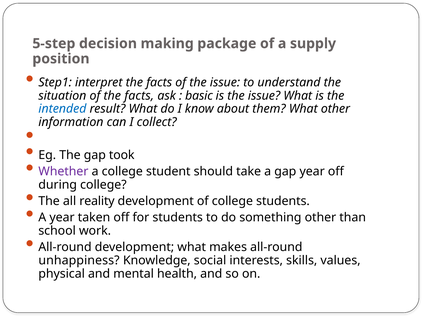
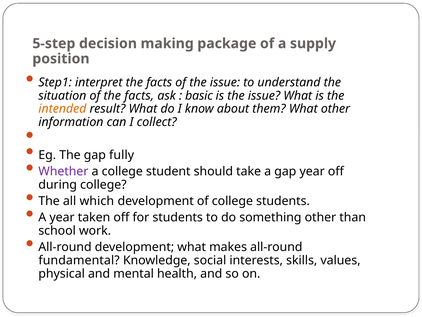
intended colour: blue -> orange
took: took -> fully
reality: reality -> which
unhappiness: unhappiness -> fundamental
